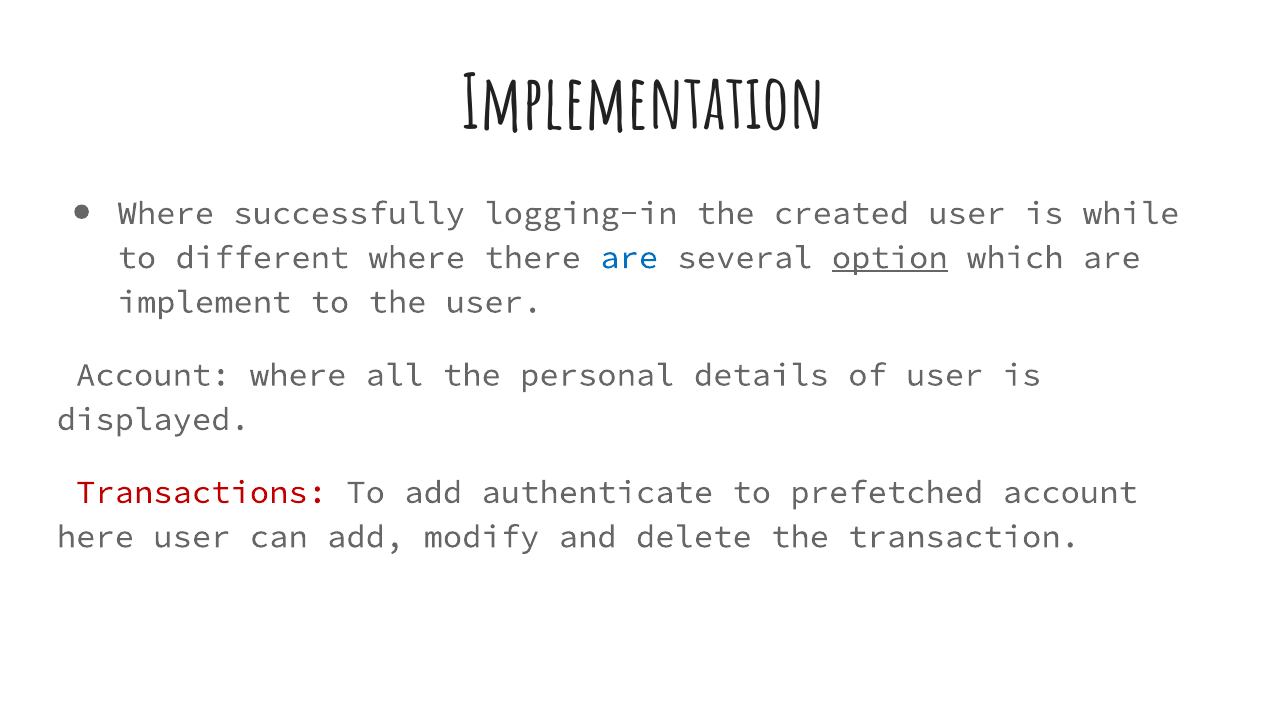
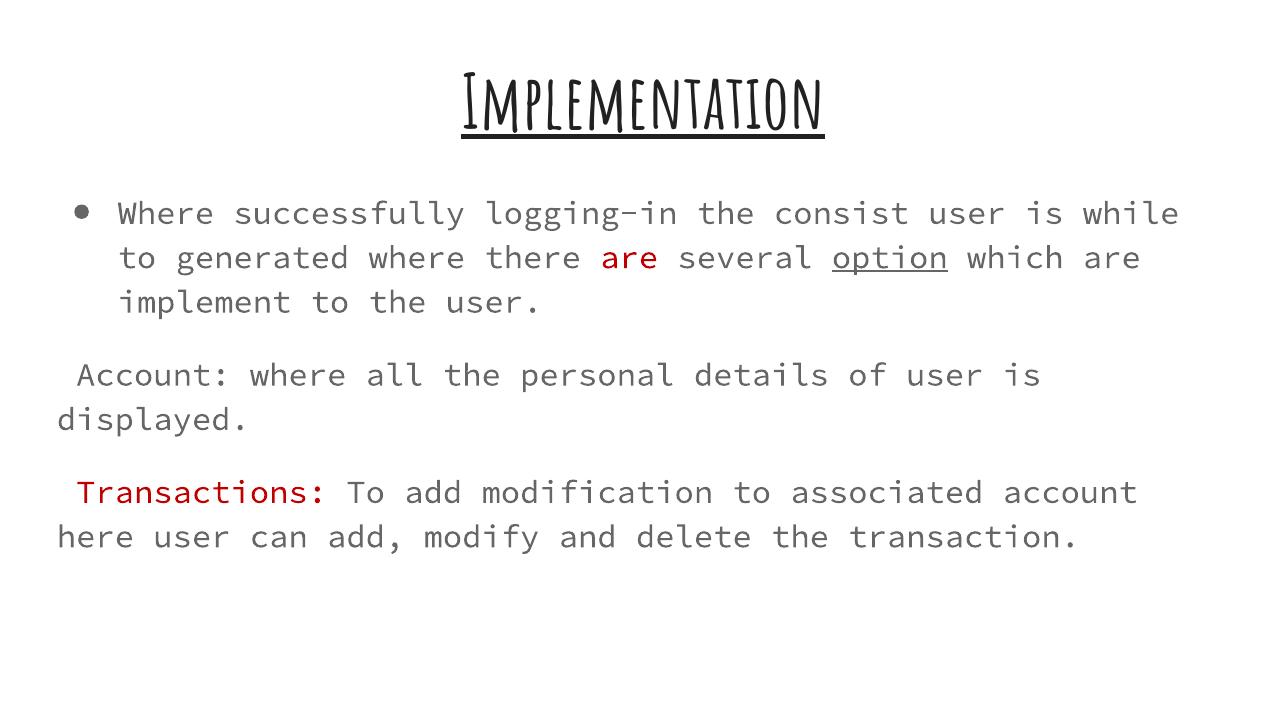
Implementation underline: none -> present
created: created -> consist
different: different -> generated
are at (629, 258) colour: blue -> red
authenticate: authenticate -> modification
prefetched: prefetched -> associated
